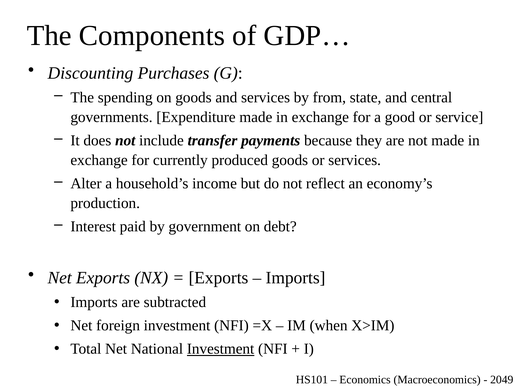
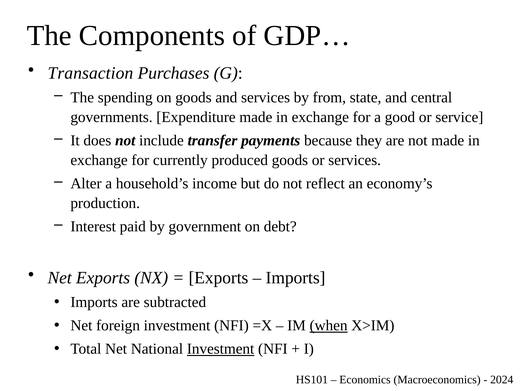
Discounting: Discounting -> Transaction
when underline: none -> present
2049: 2049 -> 2024
